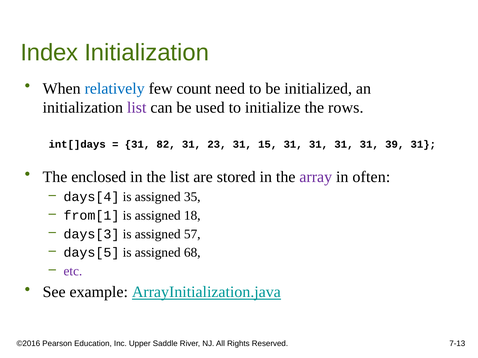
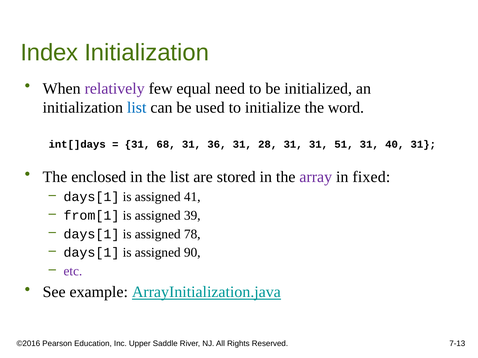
relatively colour: blue -> purple
count: count -> equal
list at (137, 108) colour: purple -> blue
rows: rows -> word
82: 82 -> 68
23: 23 -> 36
15: 15 -> 28
31 at (344, 145): 31 -> 51
39: 39 -> 40
often: often -> fixed
days[4 at (91, 197): days[4 -> days[1
35: 35 -> 41
18: 18 -> 39
days[3 at (91, 234): days[3 -> days[1
57: 57 -> 78
days[5 at (91, 253): days[5 -> days[1
68: 68 -> 90
